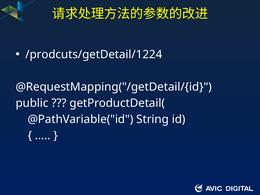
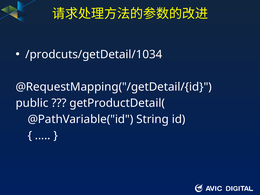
/prodcuts/getDetail/1224: /prodcuts/getDetail/1224 -> /prodcuts/getDetail/1034
